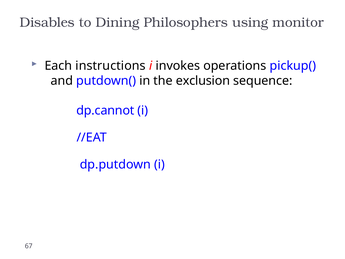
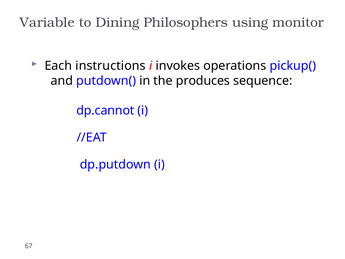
Disables: Disables -> Variable
exclusion: exclusion -> produces
